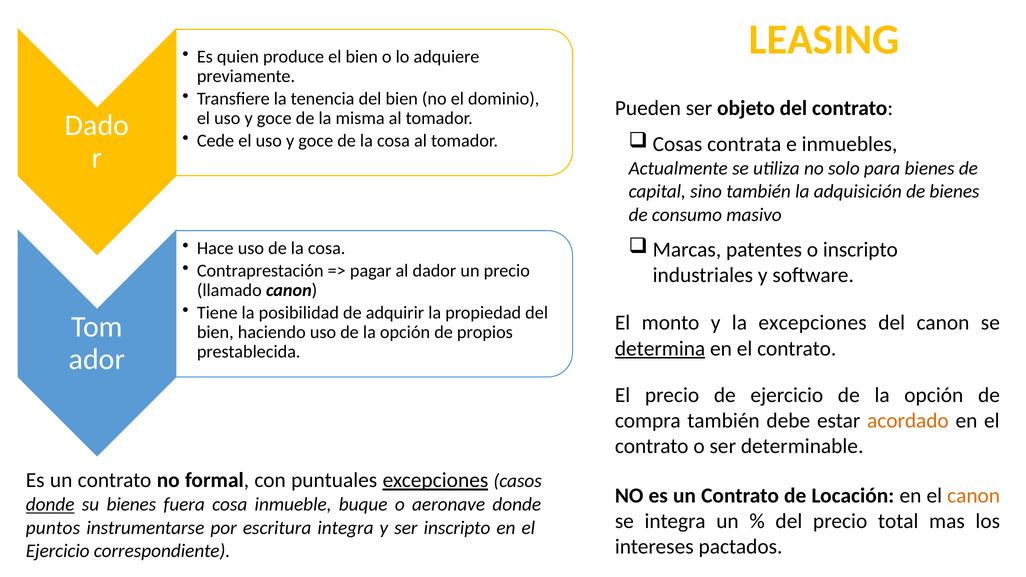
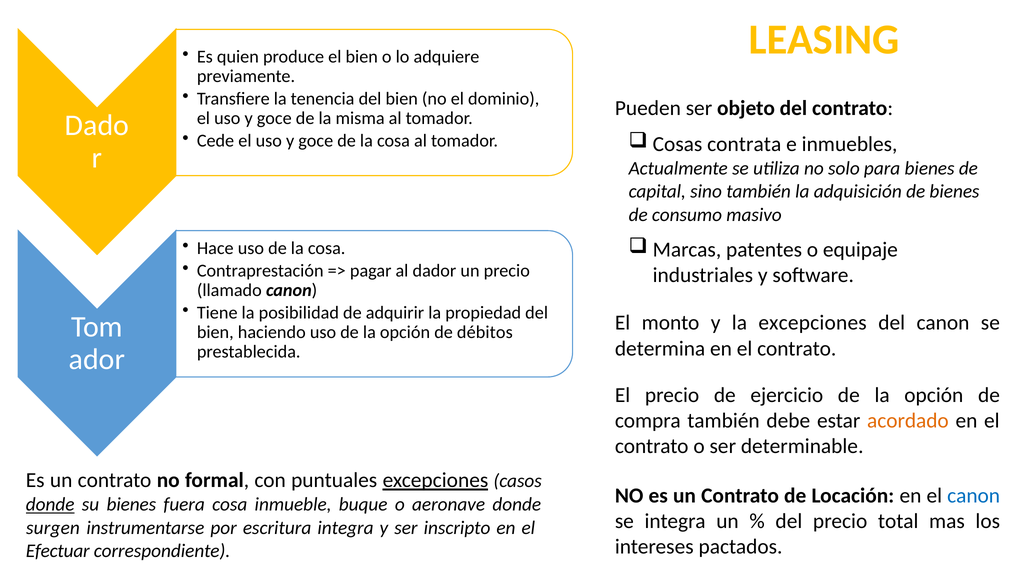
o inscripto: inscripto -> equipaje
propios: propios -> débitos
determina underline: present -> none
canon at (974, 496) colour: orange -> blue
puntos: puntos -> surgen
Ejercicio at (58, 551): Ejercicio -> Efectuar
